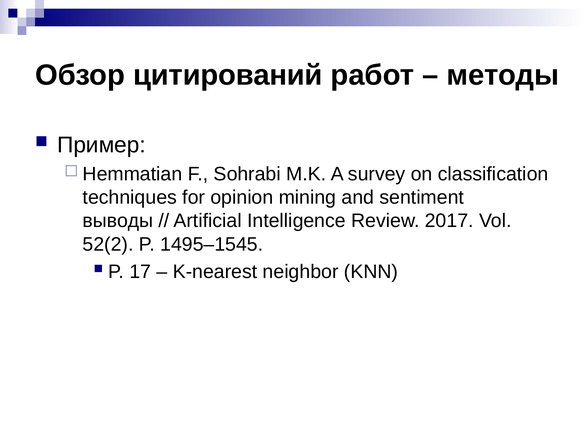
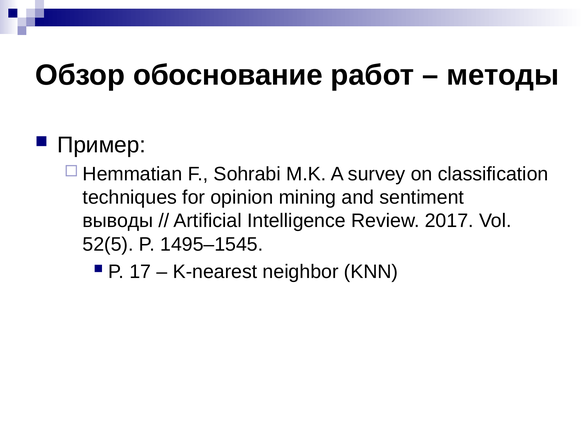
цитирований: цитирований -> обоснование
52(2: 52(2 -> 52(5
